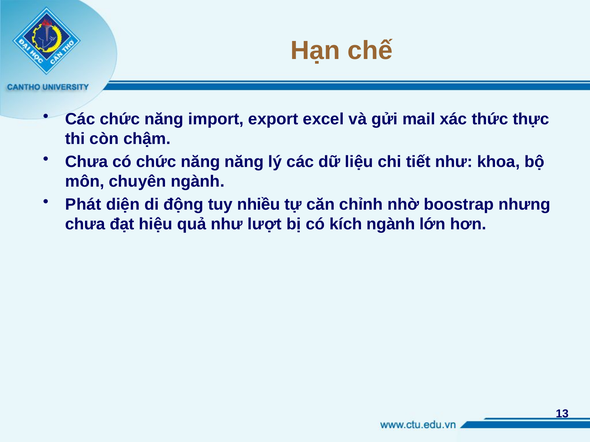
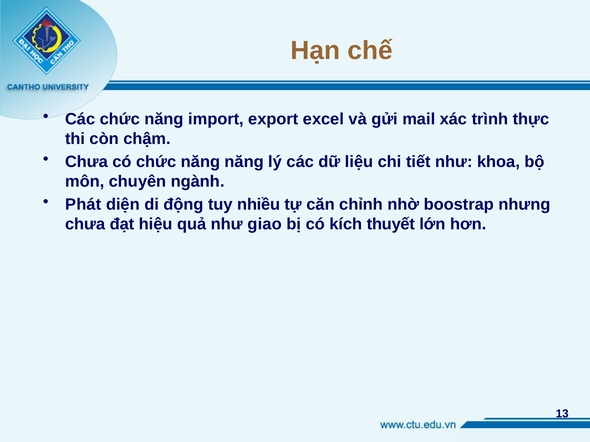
thức: thức -> trình
lượt: lượt -> giao
kích ngành: ngành -> thuyết
